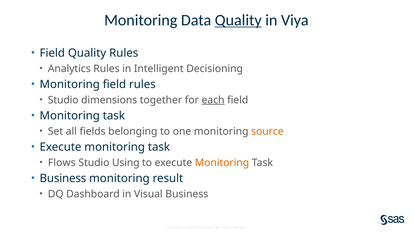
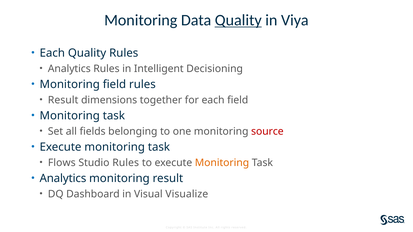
Field at (52, 53): Field -> Each
Studio at (63, 100): Studio -> Result
each at (213, 100) underline: present -> none
source colour: orange -> red
Studio Using: Using -> Rules
Business at (63, 179): Business -> Analytics
Visual Business: Business -> Visualize
